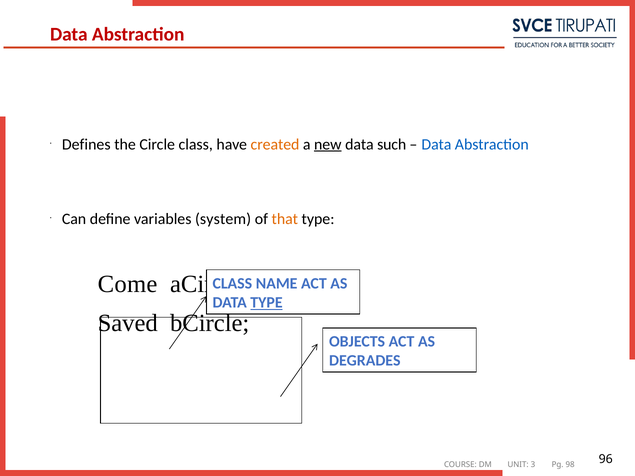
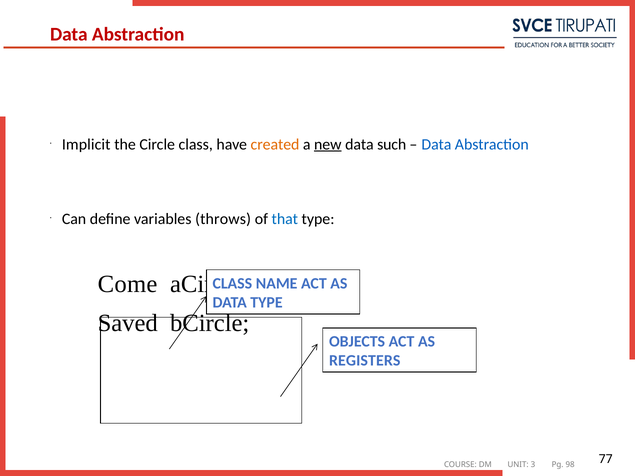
Defines: Defines -> Implicit
system: system -> throws
that colour: orange -> blue
TYPE at (266, 303) underline: present -> none
DEGRADES: DEGRADES -> REGISTERS
96: 96 -> 77
